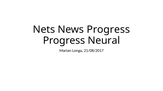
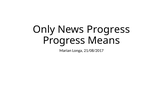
Nets: Nets -> Only
Neural: Neural -> Means
